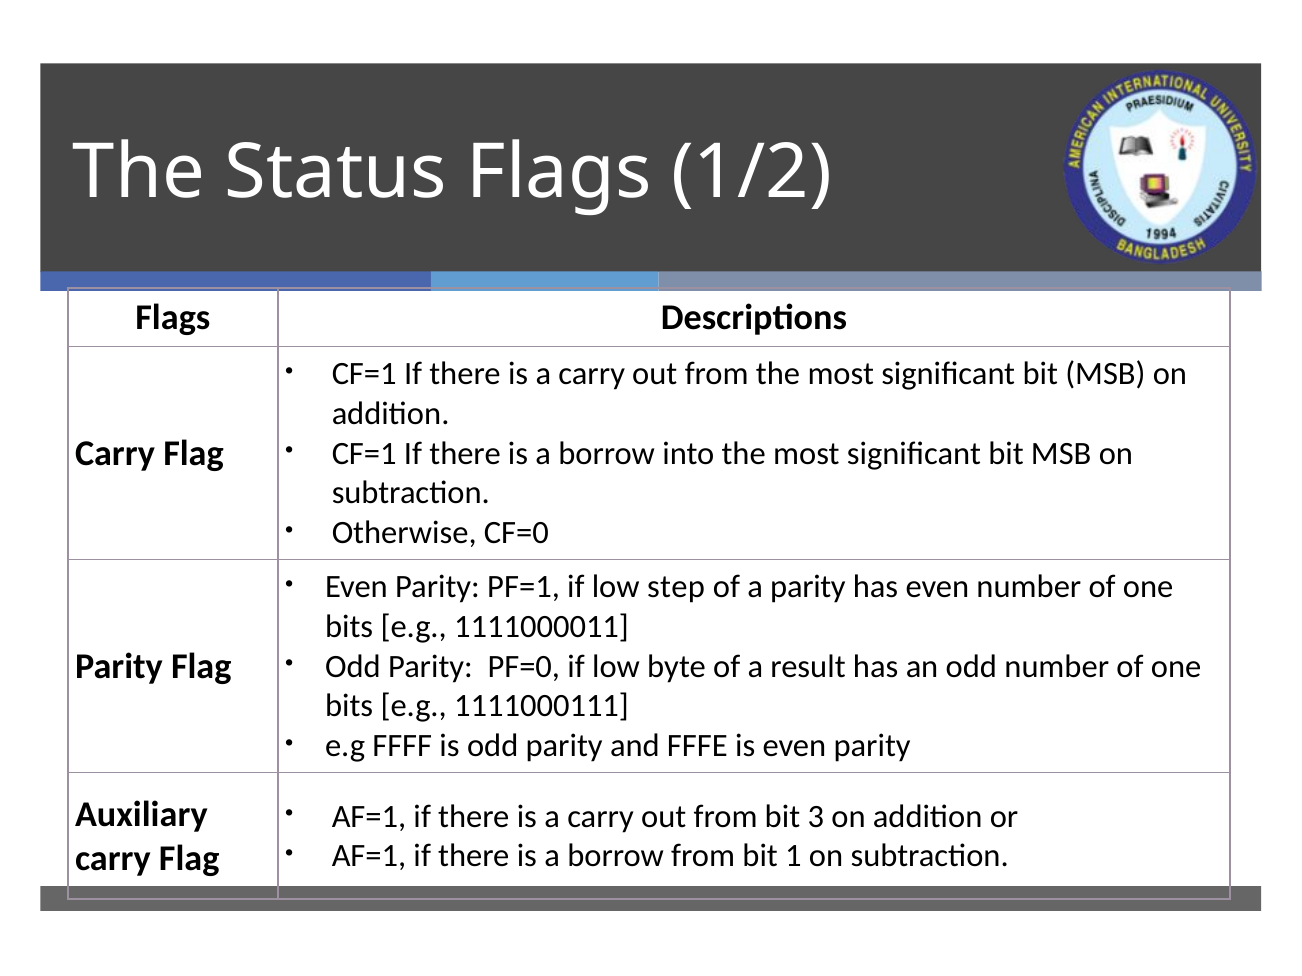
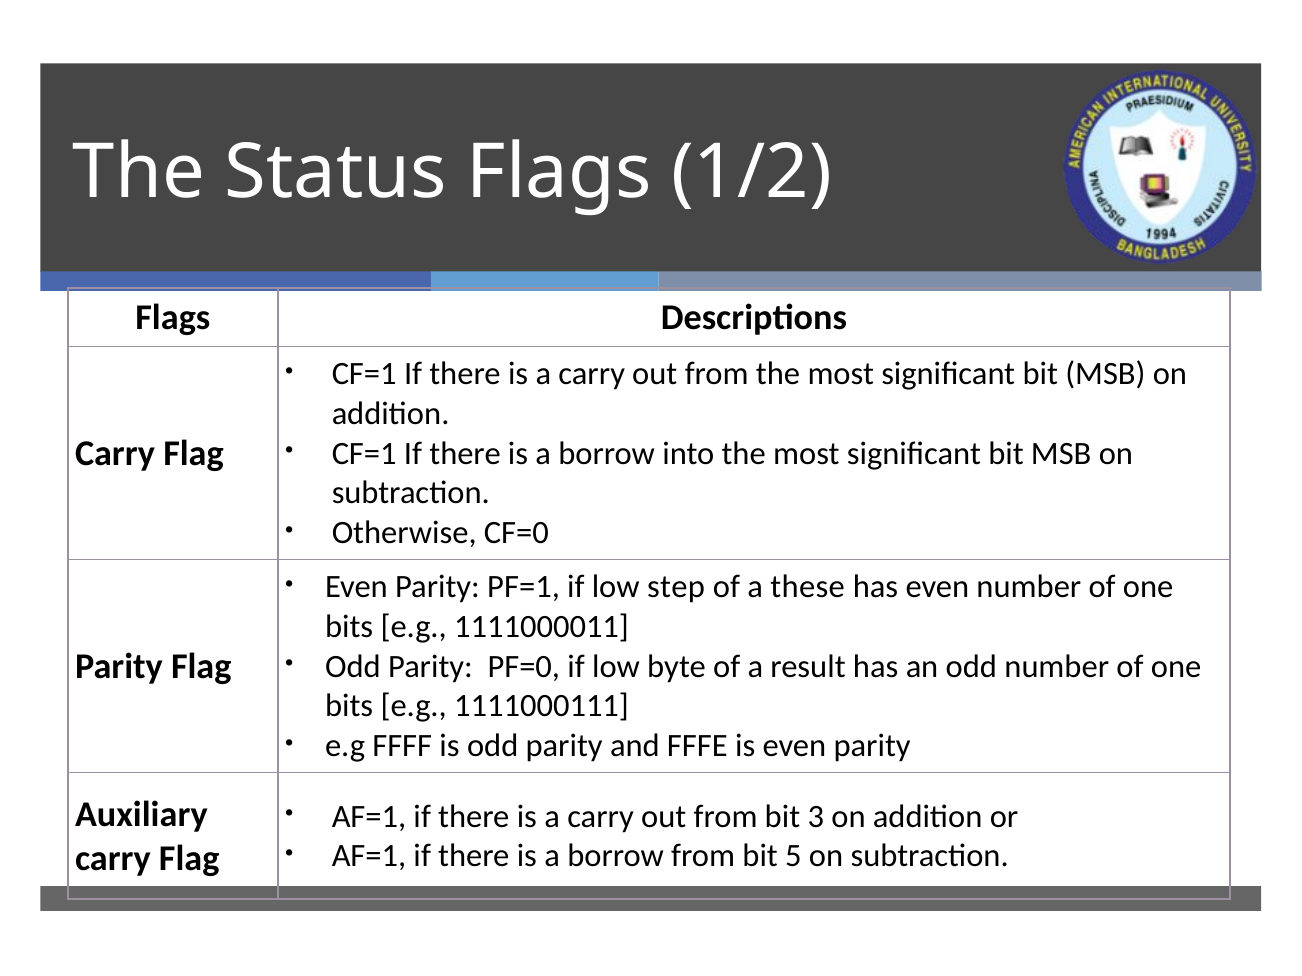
a parity: parity -> these
1: 1 -> 5
